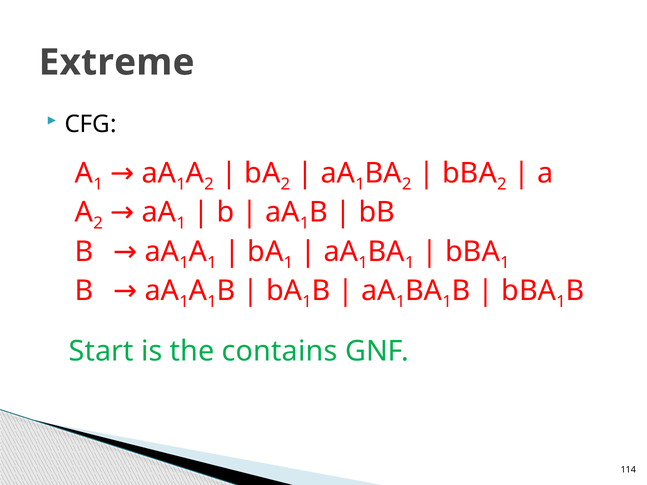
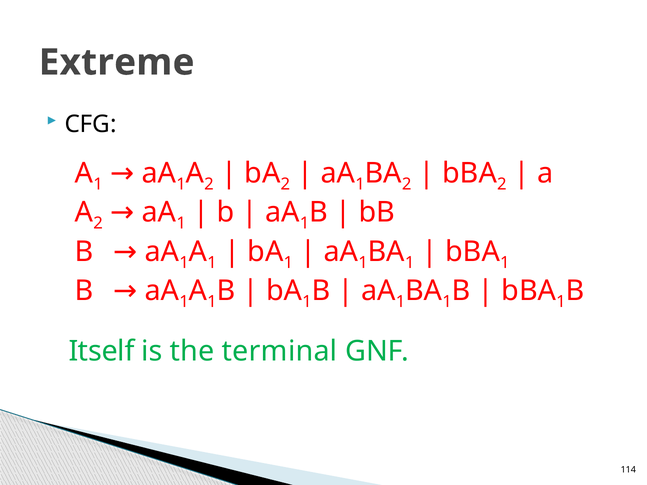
Start: Start -> Itself
contains: contains -> terminal
